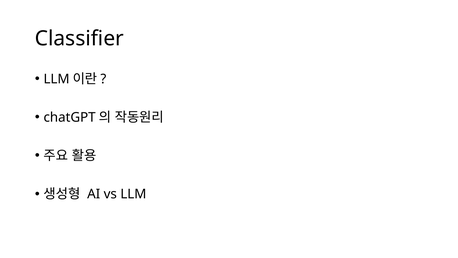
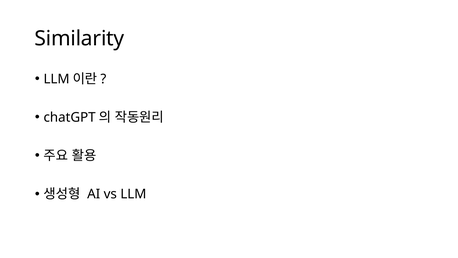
Classifier: Classifier -> Similarity
